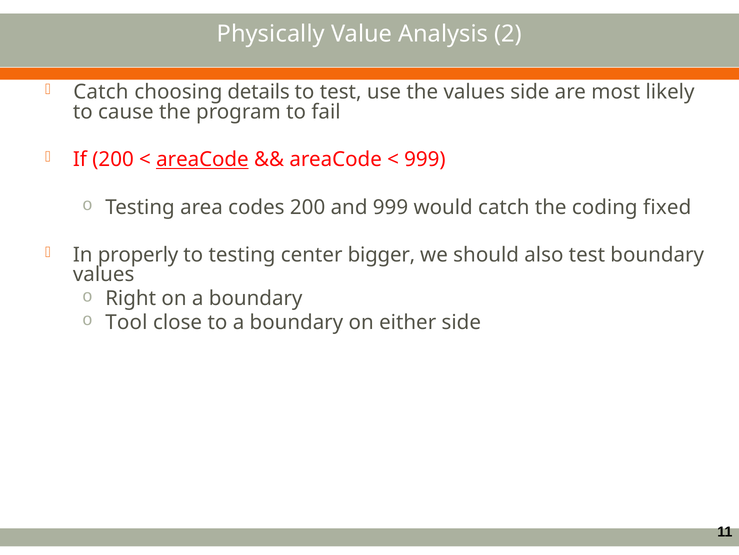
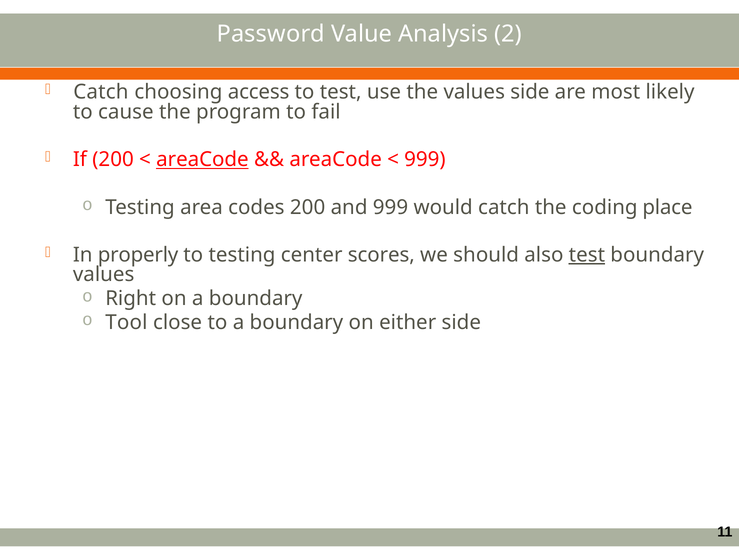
Physically: Physically -> Password
details: details -> access
fixed: fixed -> place
bigger: bigger -> scores
test at (587, 255) underline: none -> present
